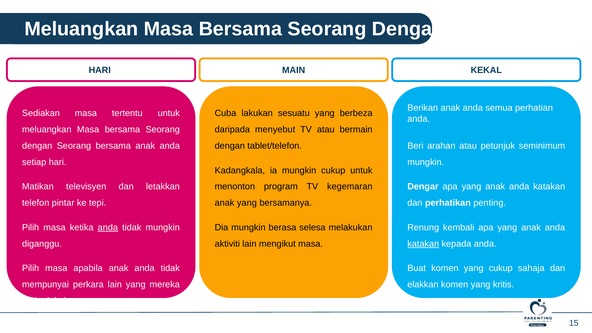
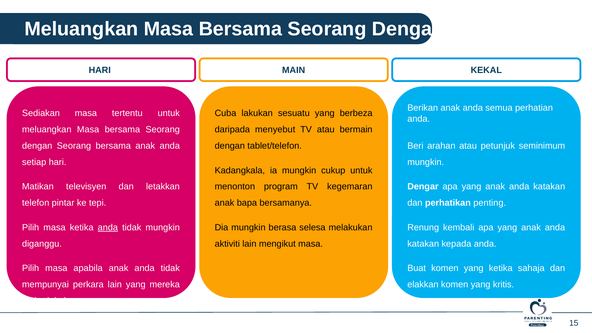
anak yang: yang -> bapa
katakan at (423, 244) underline: present -> none
yang cukup: cukup -> ketika
